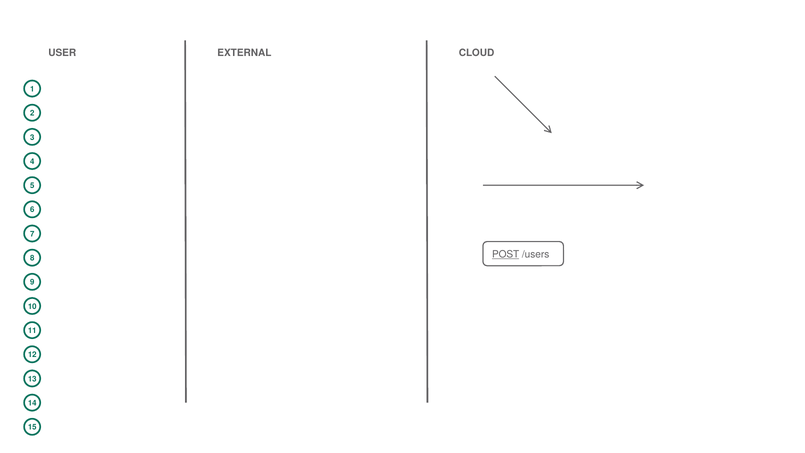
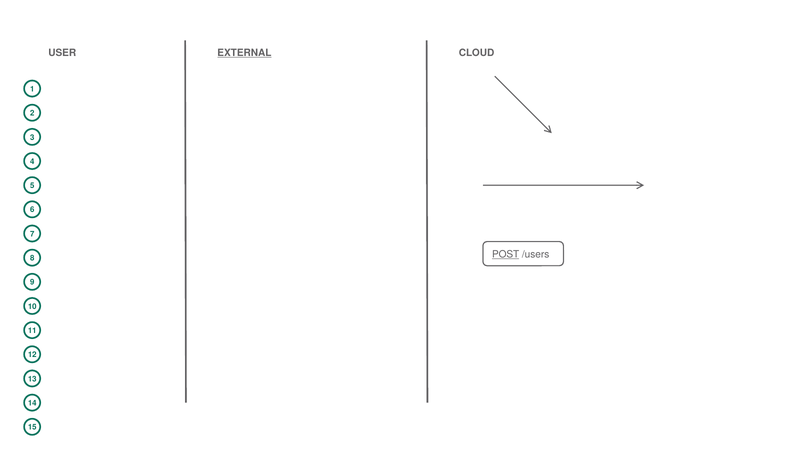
EXTERNAL underline: none -> present
